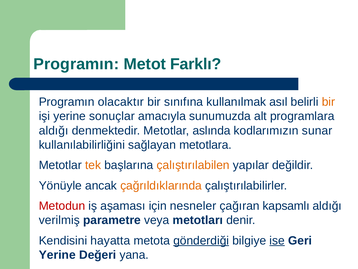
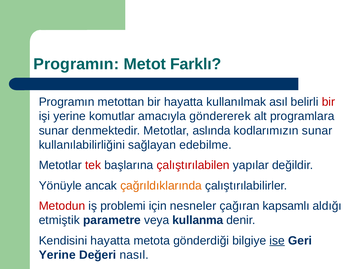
olacaktır: olacaktır -> metottan
bir sınıfına: sınıfına -> hayatta
bir at (328, 102) colour: orange -> red
sonuçlar: sonuçlar -> komutlar
sunumuzda: sunumuzda -> göndererek
aldığı at (54, 130): aldığı -> sunar
metotlara: metotlara -> edebilme
tek colour: orange -> red
çalıştırılabilen colour: orange -> red
aşaması: aşaması -> problemi
verilmiş: verilmiş -> etmiştik
metotları: metotları -> kullanma
gönderdiği underline: present -> none
yana: yana -> nasıl
